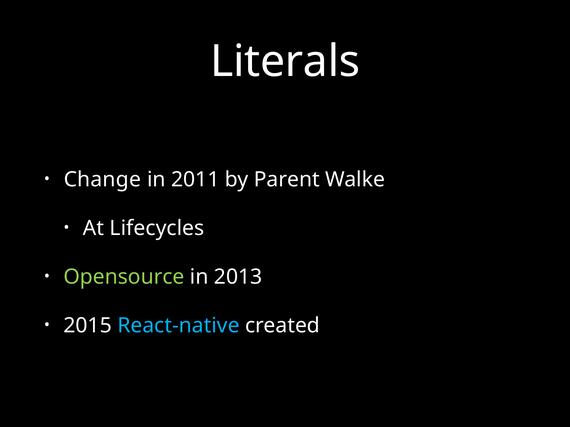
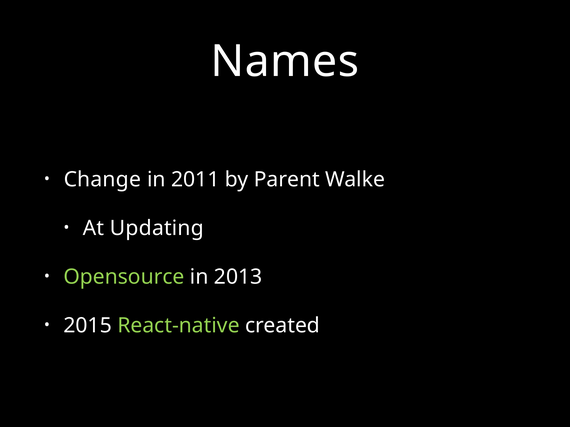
Literals: Literals -> Names
Lifecycles: Lifecycles -> Updating
React-native colour: light blue -> light green
